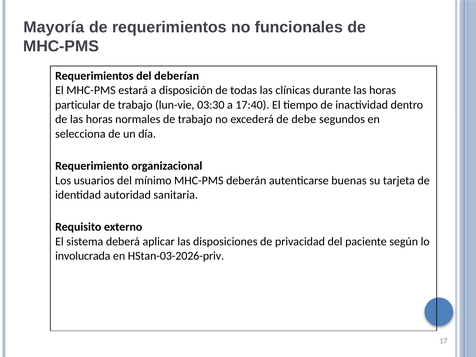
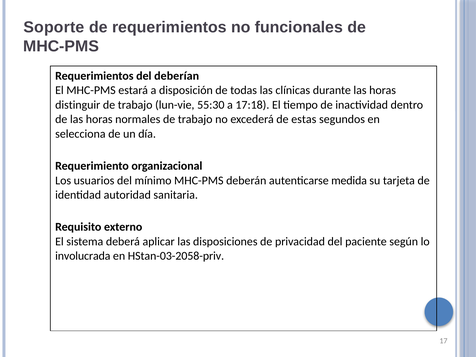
Mayoría: Mayoría -> Soporte
particular: particular -> distinguir
03:30: 03:30 -> 55:30
17:40: 17:40 -> 17:18
debe: debe -> estas
buenas: buenas -> medida
HStan-03-2026-priv: HStan-03-2026-priv -> HStan-03-2058-priv
